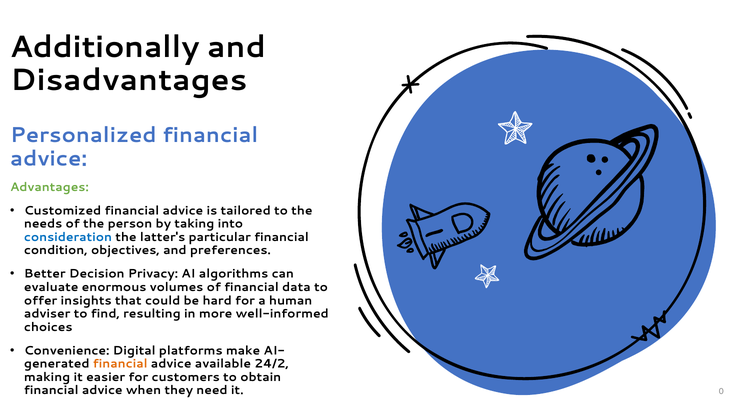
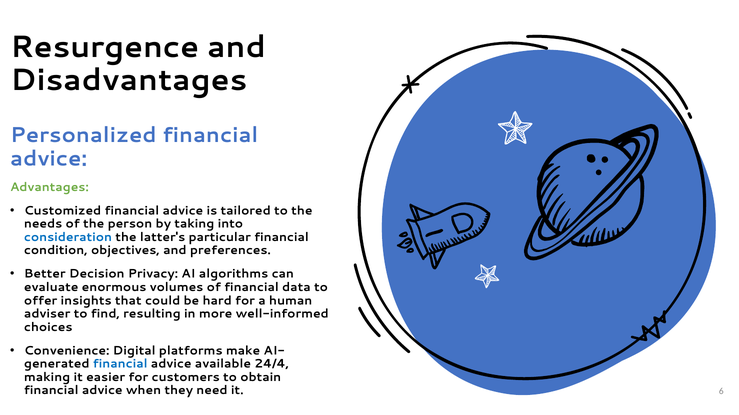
Additionally: Additionally -> Resurgence
financial at (120, 364) colour: orange -> blue
24/2: 24/2 -> 24/4
0: 0 -> 6
